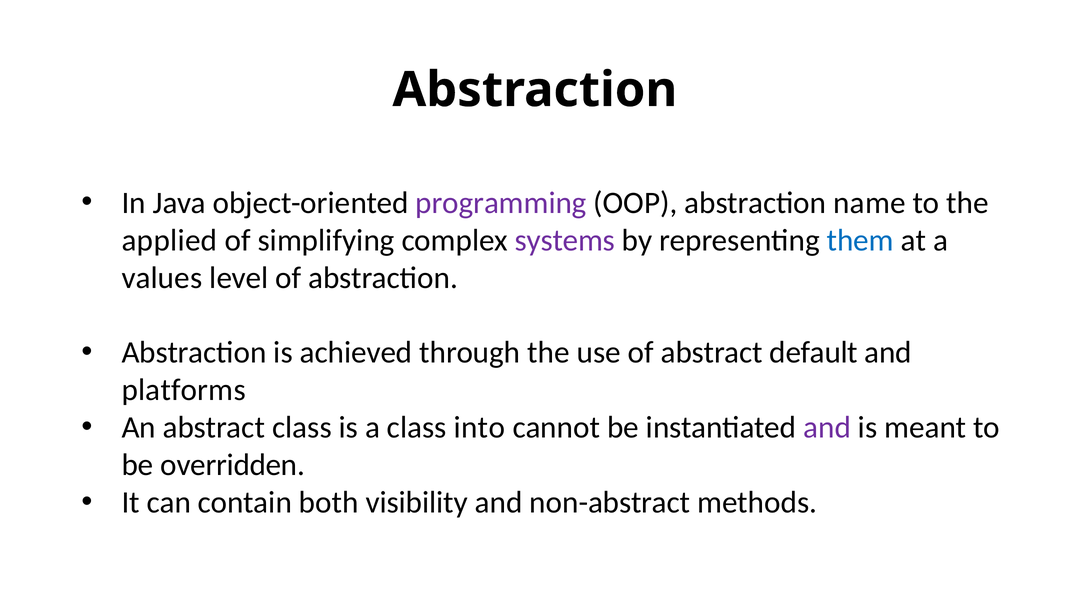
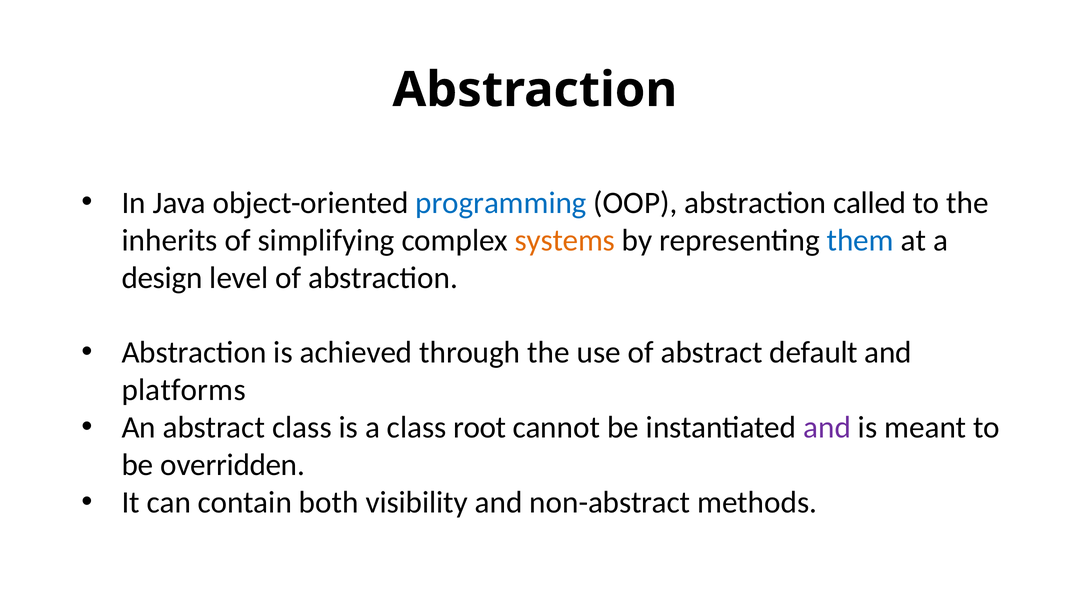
programming colour: purple -> blue
name: name -> called
applied: applied -> inherits
systems colour: purple -> orange
values: values -> design
into: into -> root
